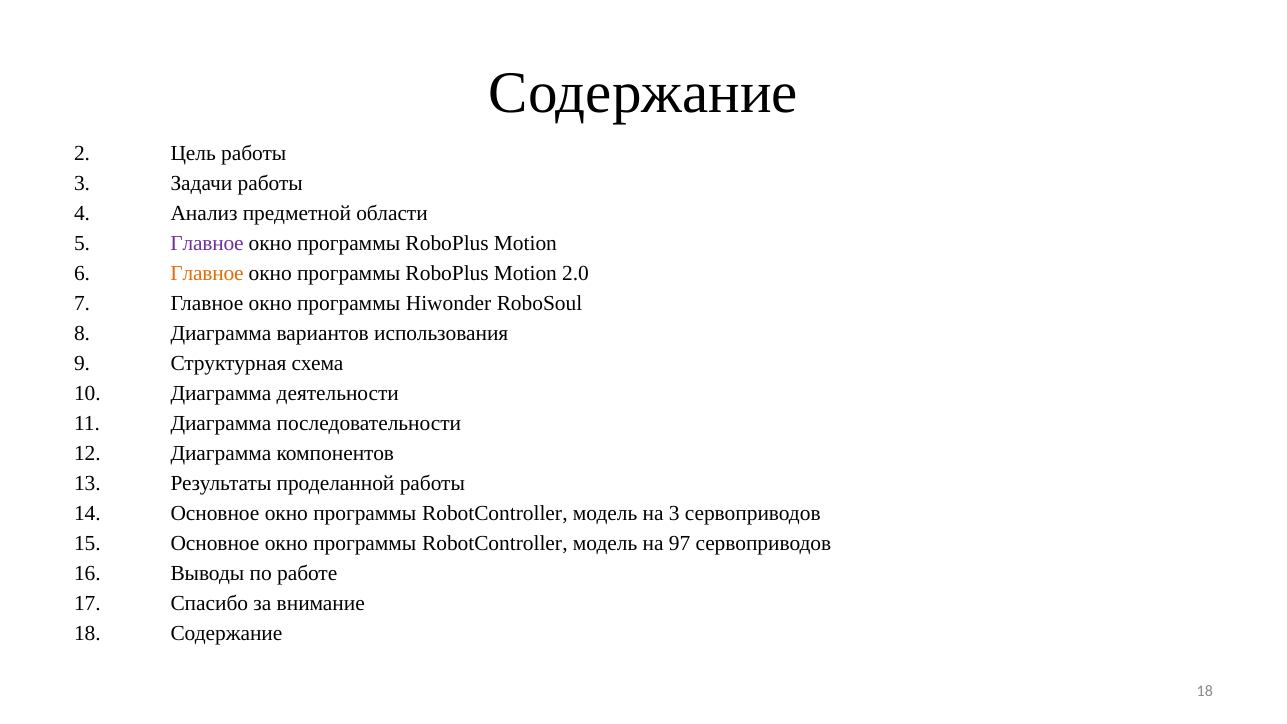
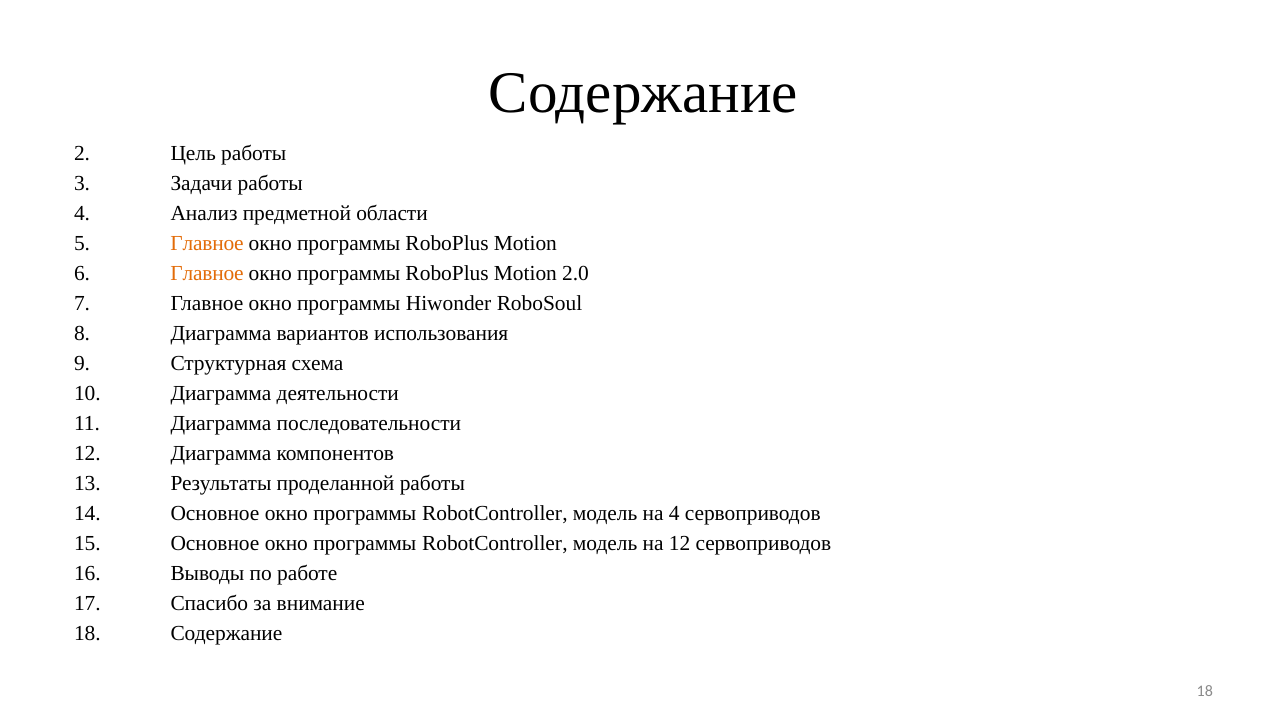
Главное at (207, 243) colour: purple -> orange
на 3: 3 -> 4
на 97: 97 -> 12
